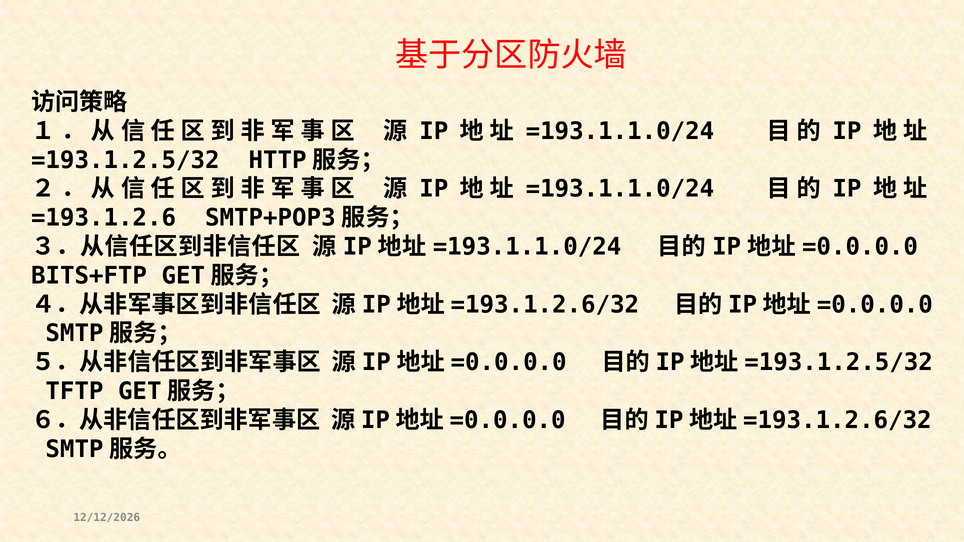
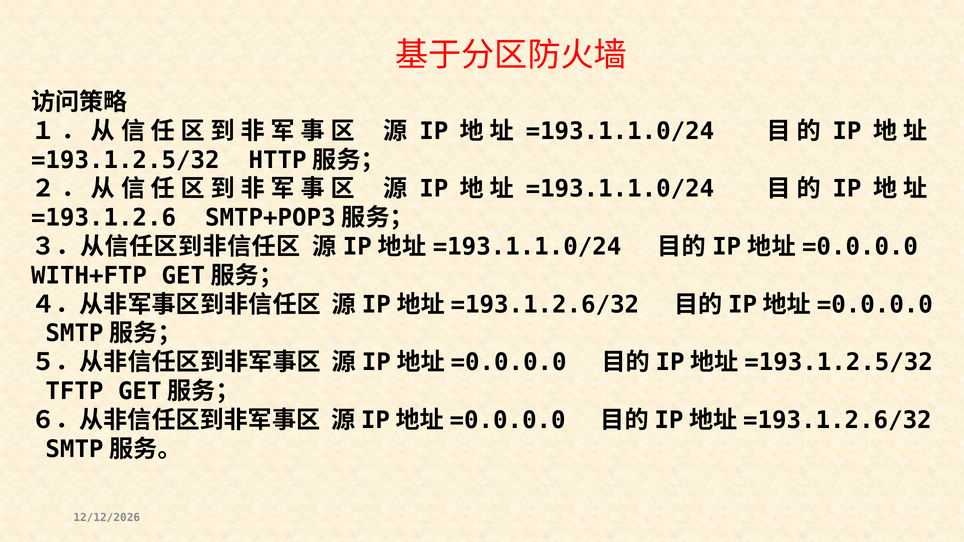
BITS+FTP: BITS+FTP -> WITH+FTP
